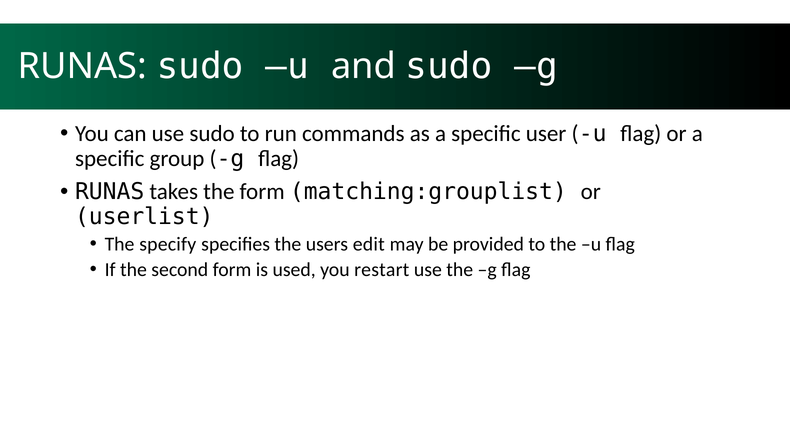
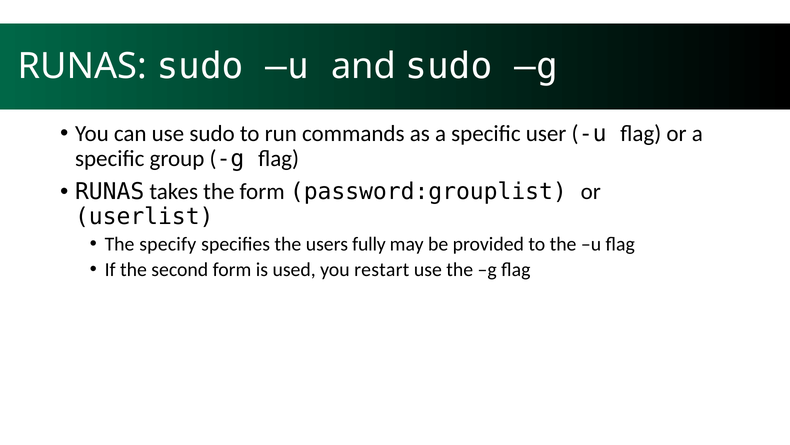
matching:grouplist: matching:grouplist -> password:grouplist
edit: edit -> fully
